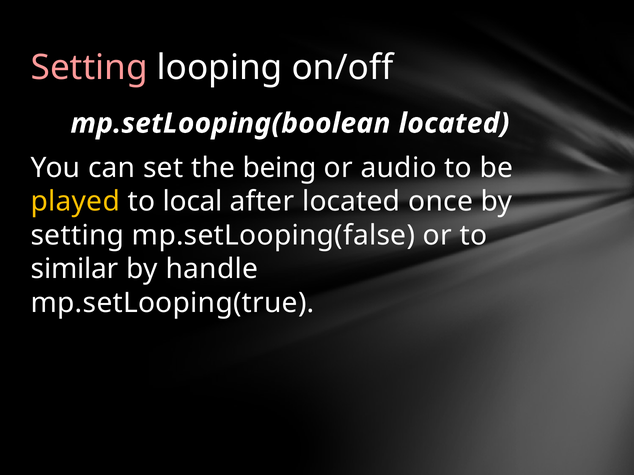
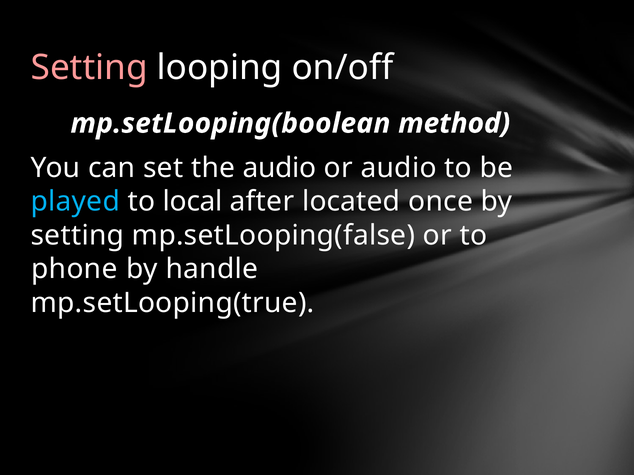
mp.setLooping(boolean located: located -> method
the being: being -> audio
played colour: yellow -> light blue
similar: similar -> phone
